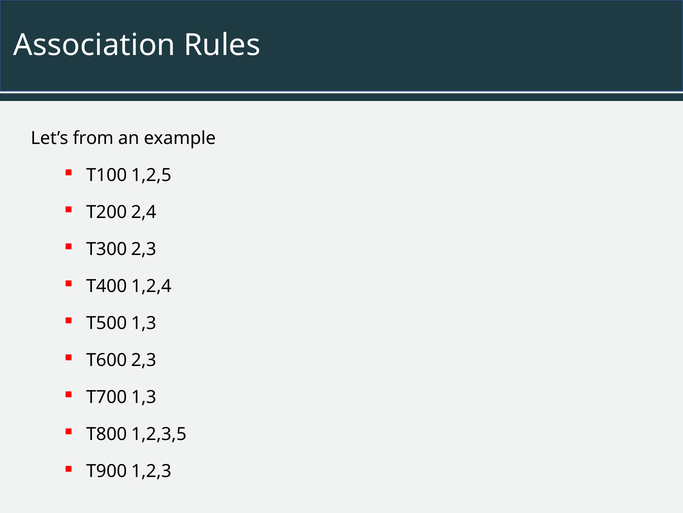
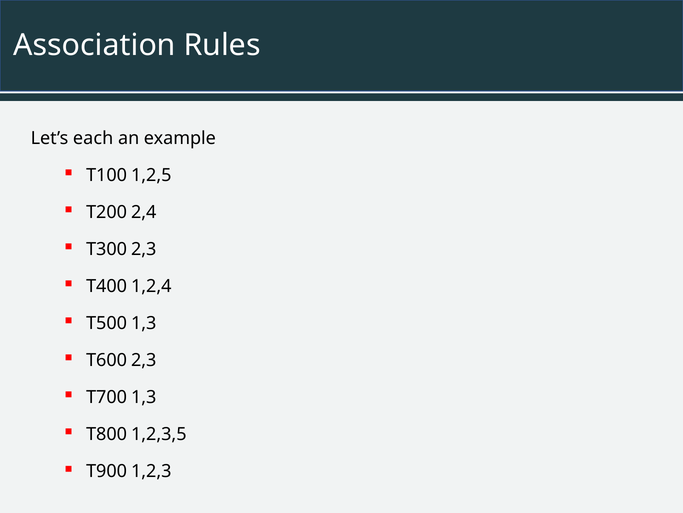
from: from -> each
